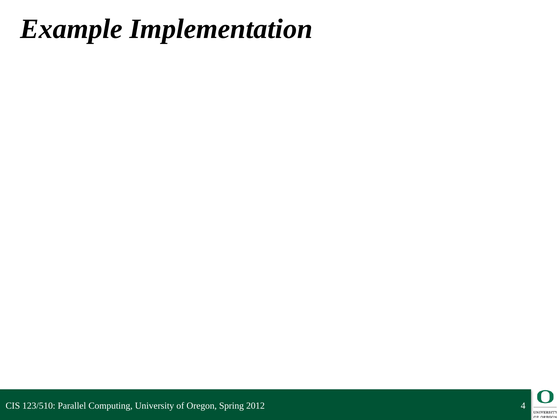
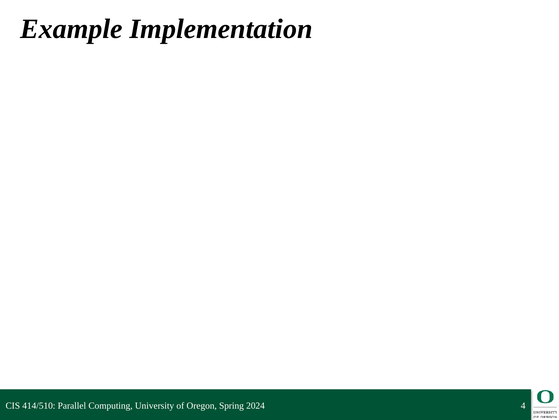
123/510: 123/510 -> 414/510
2012: 2012 -> 2024
